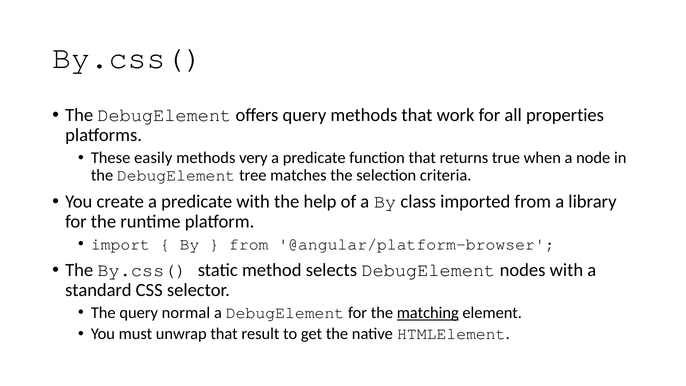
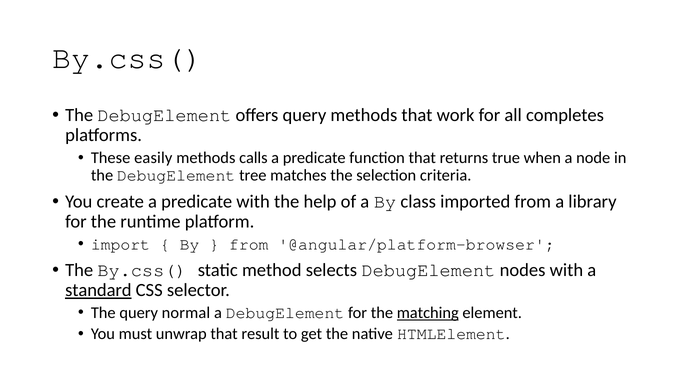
properties: properties -> completes
very: very -> calls
standard underline: none -> present
